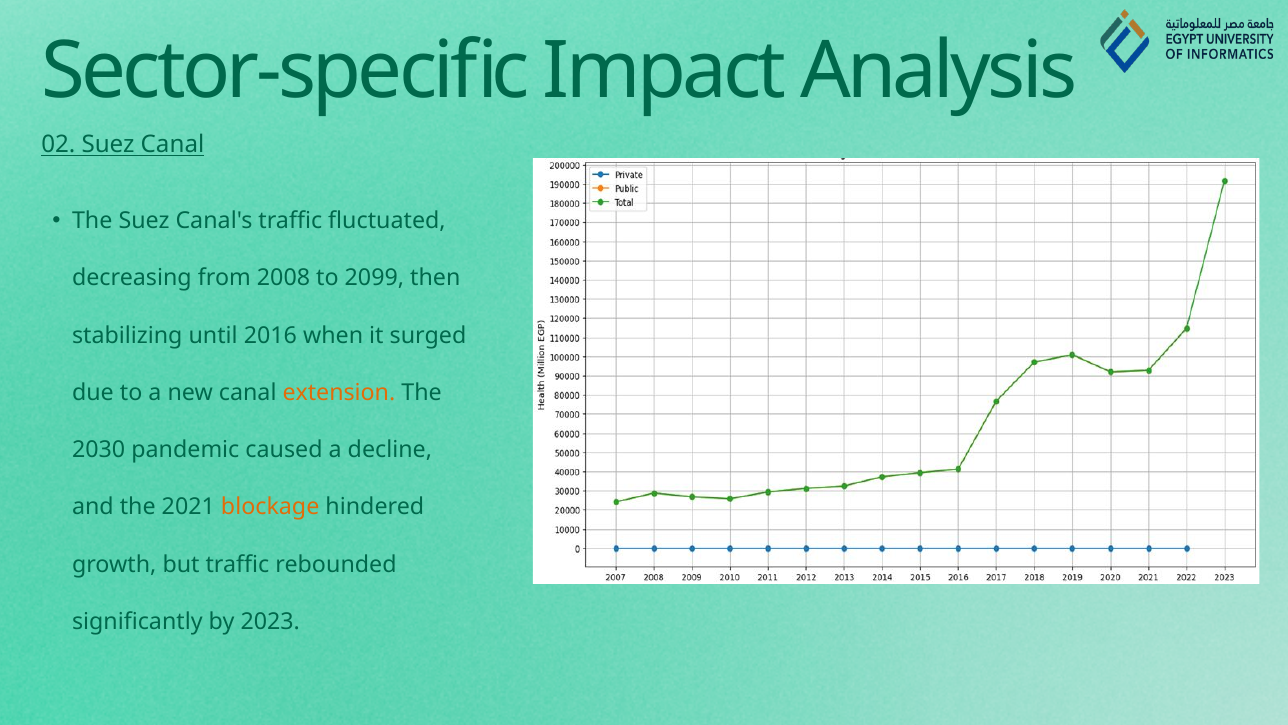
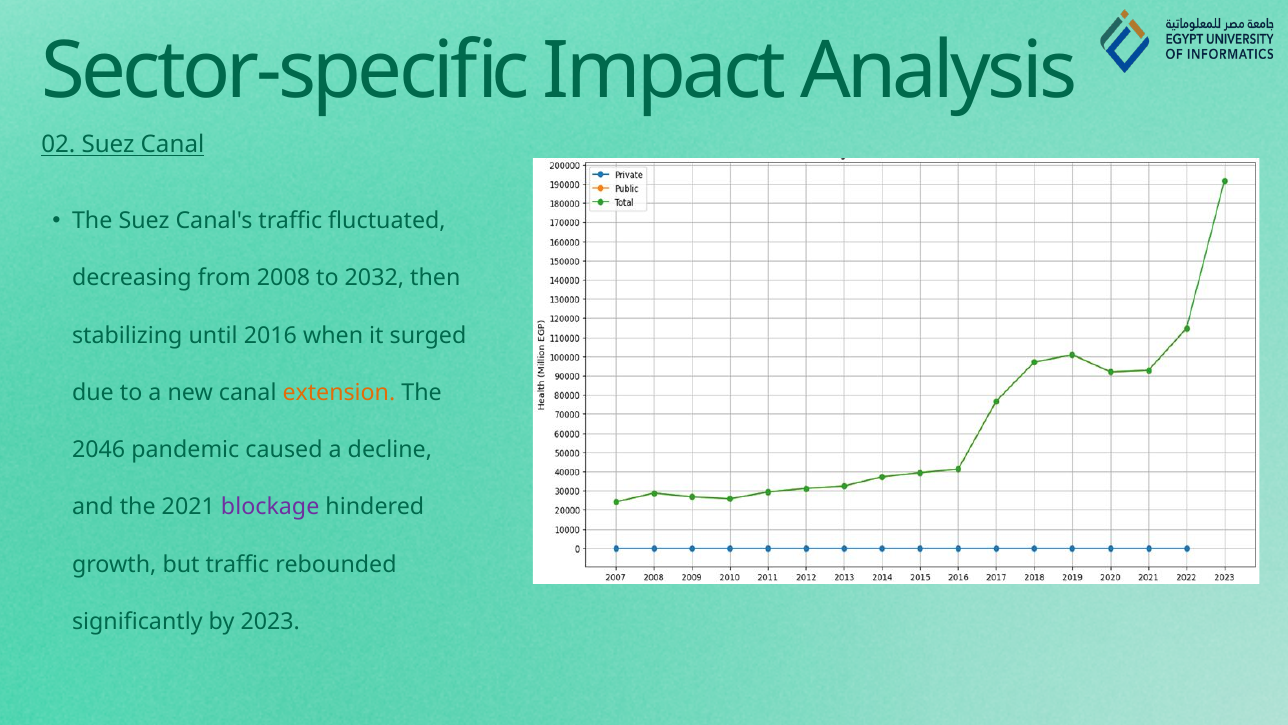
2099: 2099 -> 2032
2030: 2030 -> 2046
blockage colour: orange -> purple
